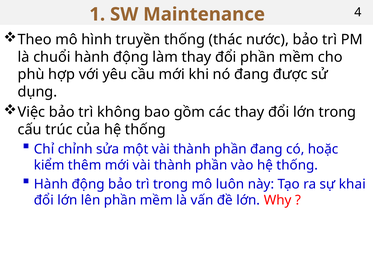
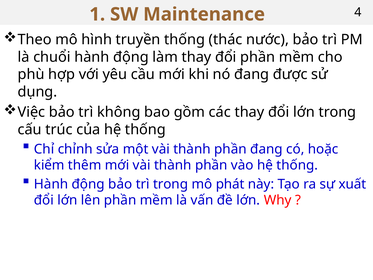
luôn: luôn -> phát
khai: khai -> xuất
